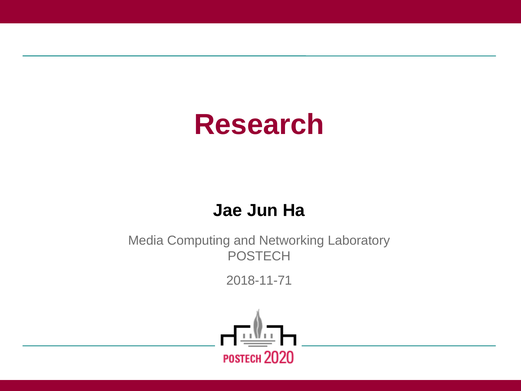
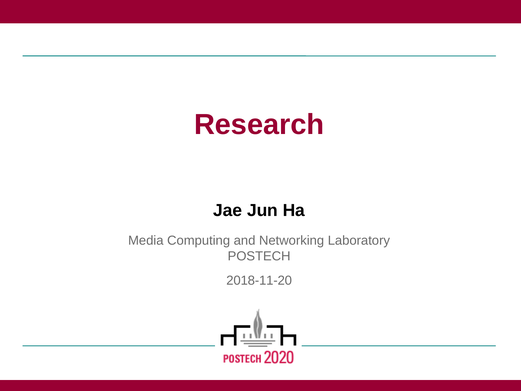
2018-11-71: 2018-11-71 -> 2018-11-20
